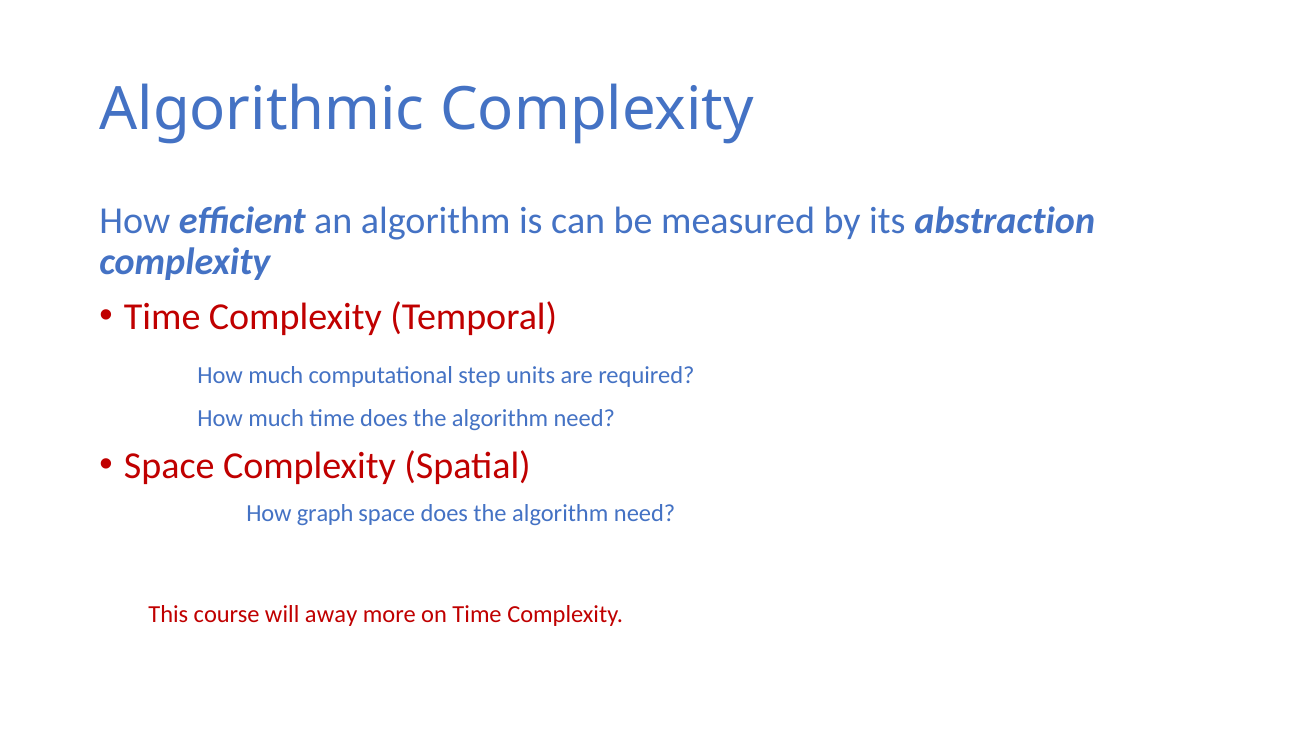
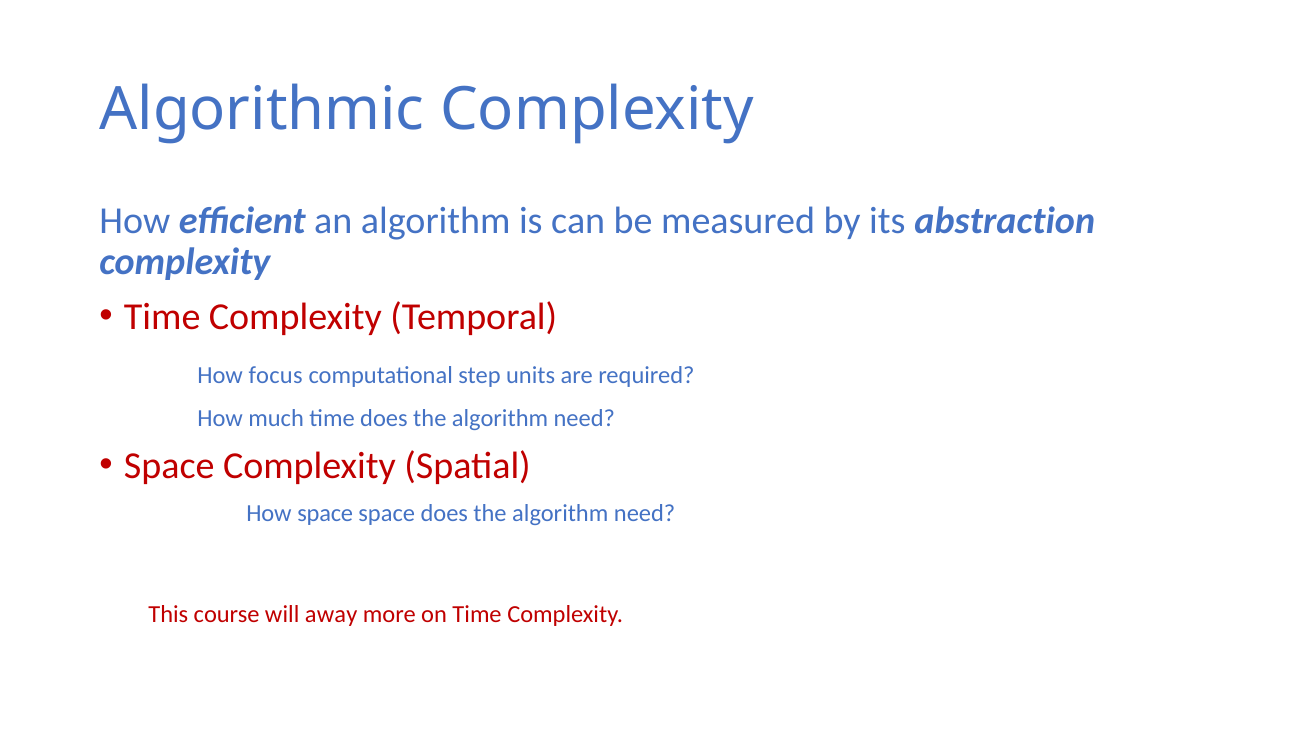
much at (276, 376): much -> focus
How graph: graph -> space
